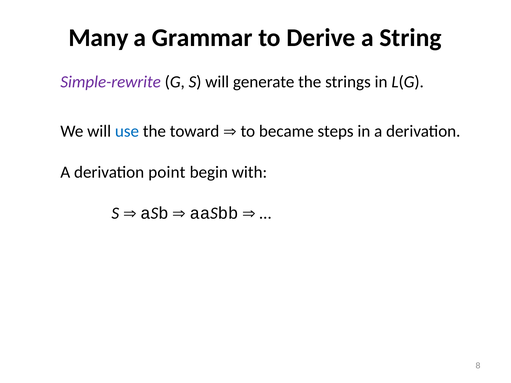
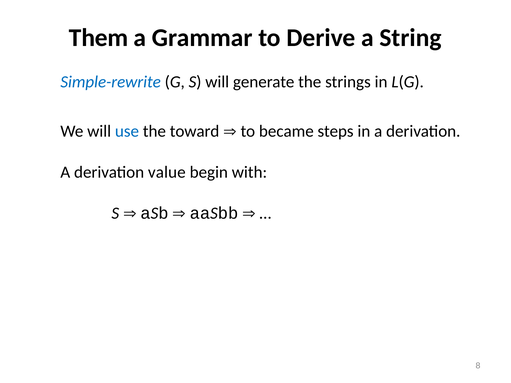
Many: Many -> Them
Simple-rewrite colour: purple -> blue
point: point -> value
